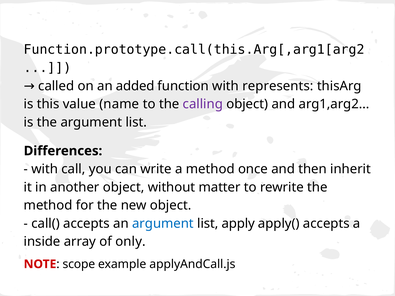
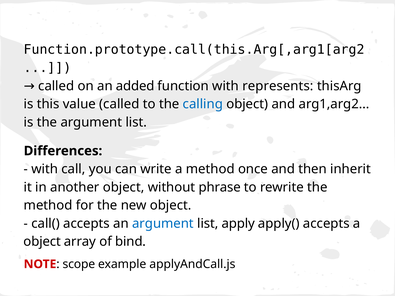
value name: name -> called
calling colour: purple -> blue
matter: matter -> phrase
inside at (42, 242): inside -> object
only: only -> bind
